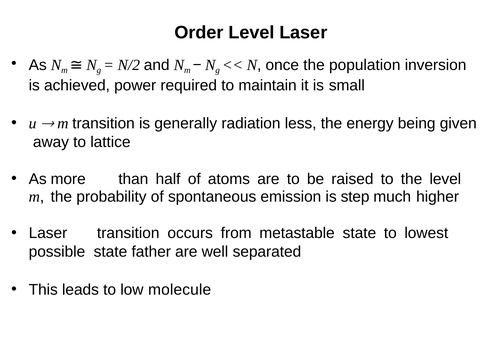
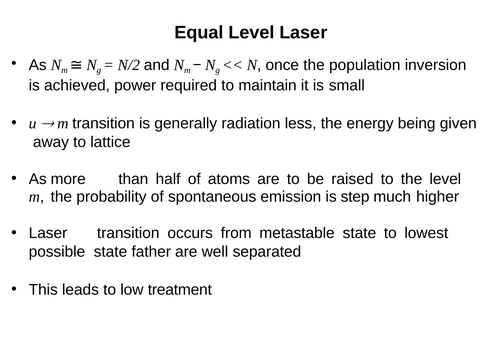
Order: Order -> Equal
molecule: molecule -> treatment
